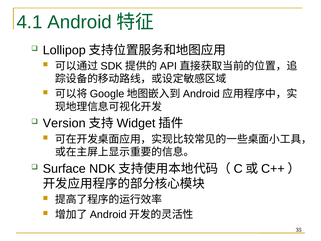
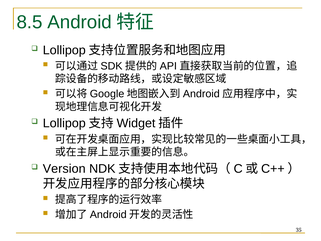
4.1: 4.1 -> 8.5
Version at (64, 123): Version -> Lollipop
Surface: Surface -> Version
